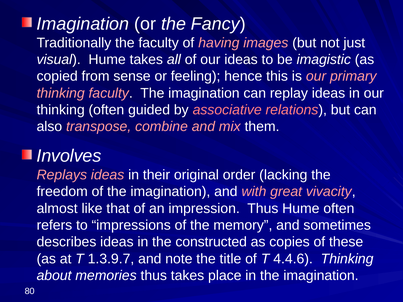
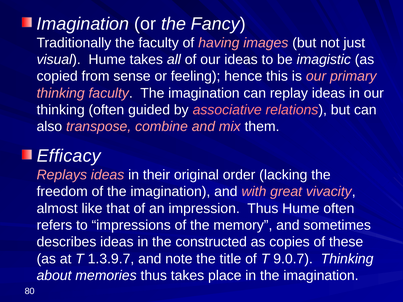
Involves: Involves -> Efficacy
4.4.6: 4.4.6 -> 9.0.7
